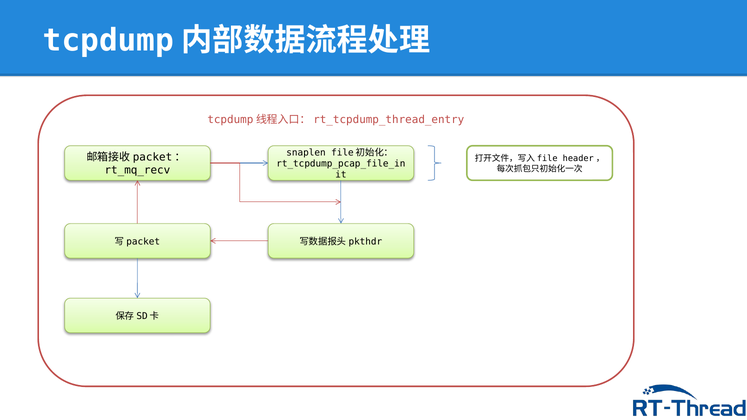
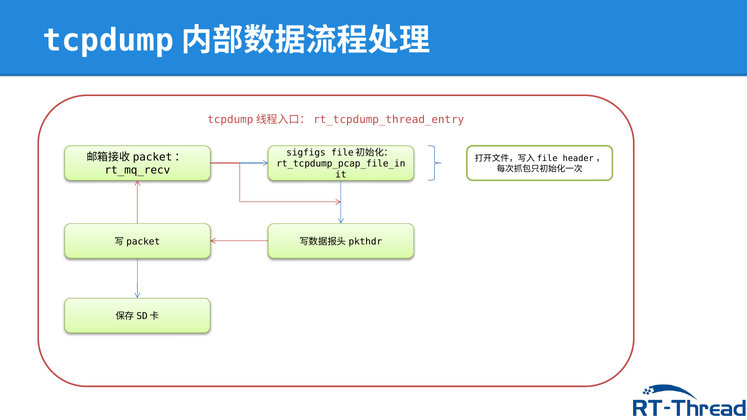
snaplen: snaplen -> sigfigs
